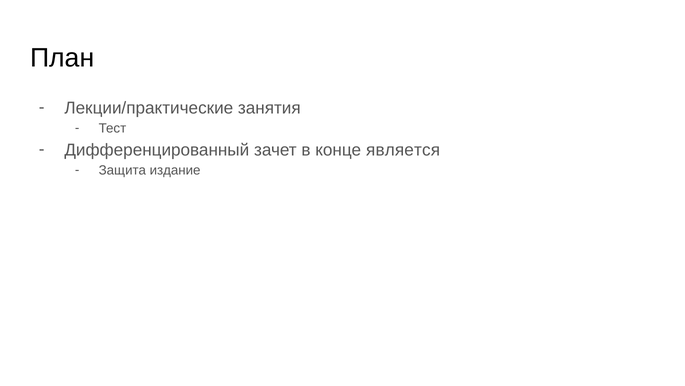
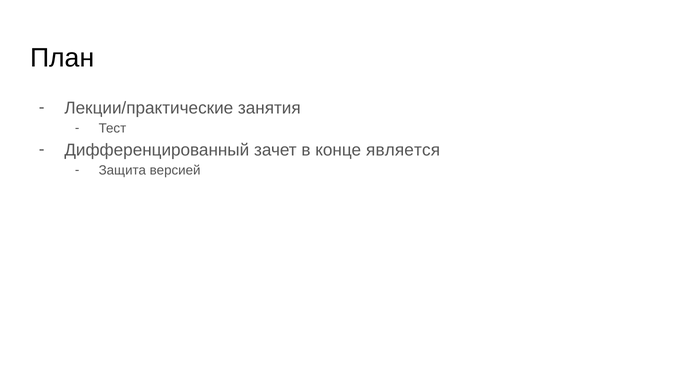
издание: издание -> версией
